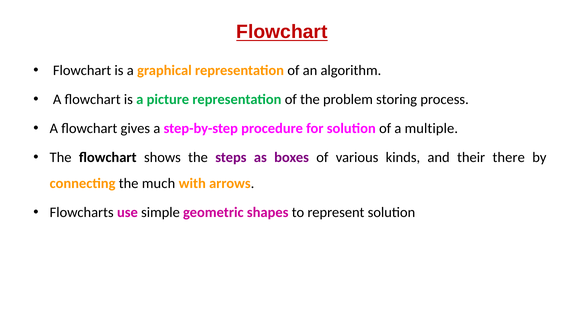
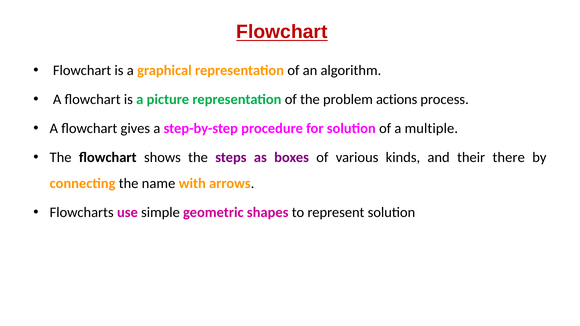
storing: storing -> actions
much: much -> name
